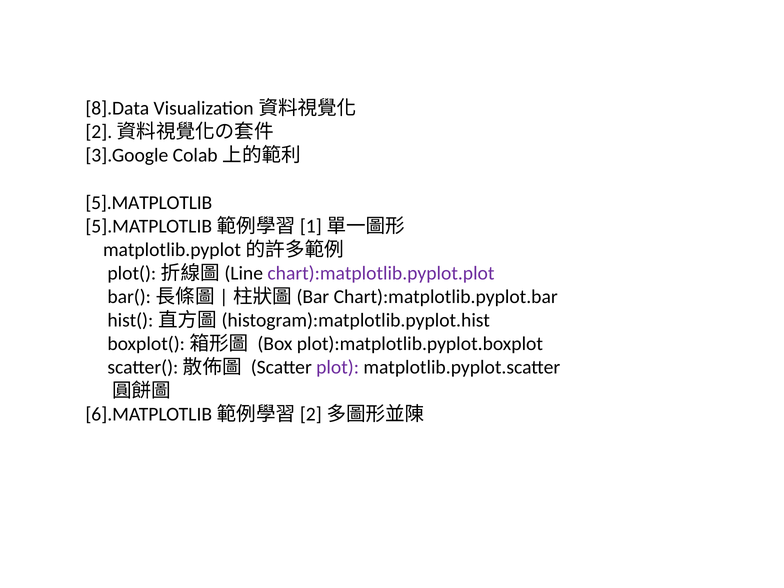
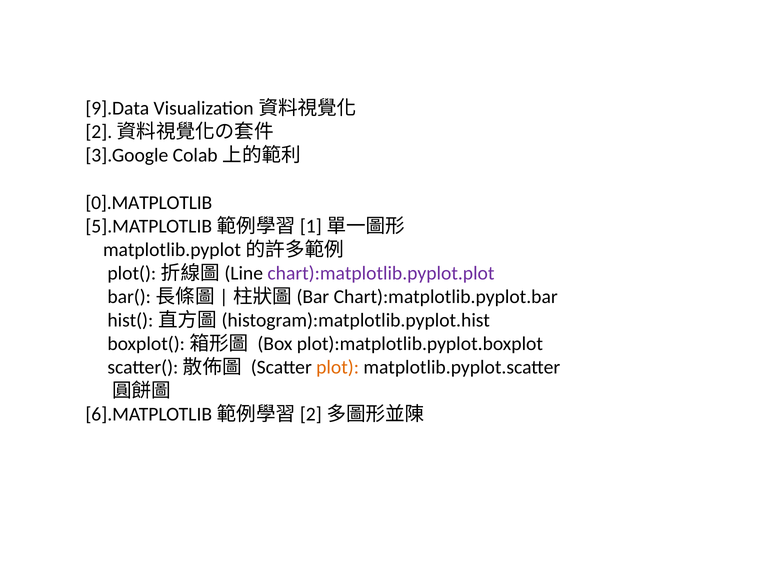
8].Data: 8].Data -> 9].Data
5].MATPLOTLIB: 5].MATPLOTLIB -> 0].MATPLOTLIB
plot colour: purple -> orange
